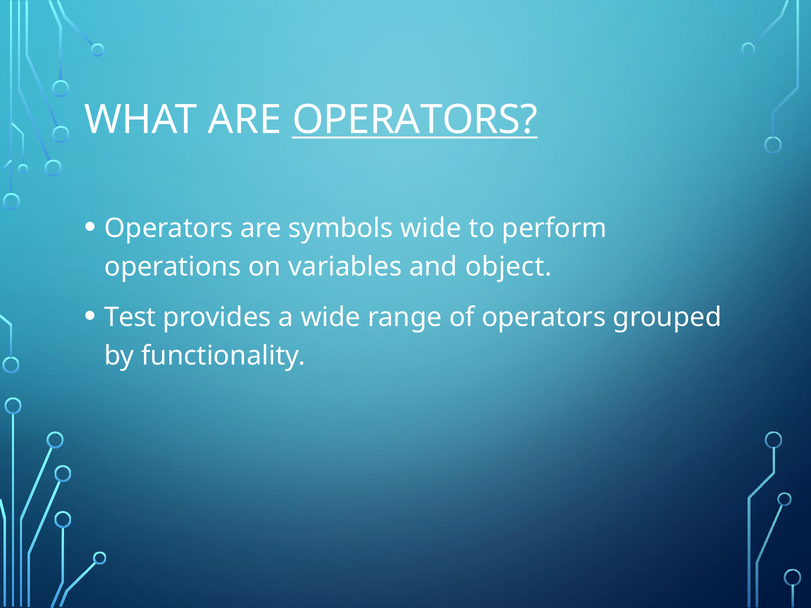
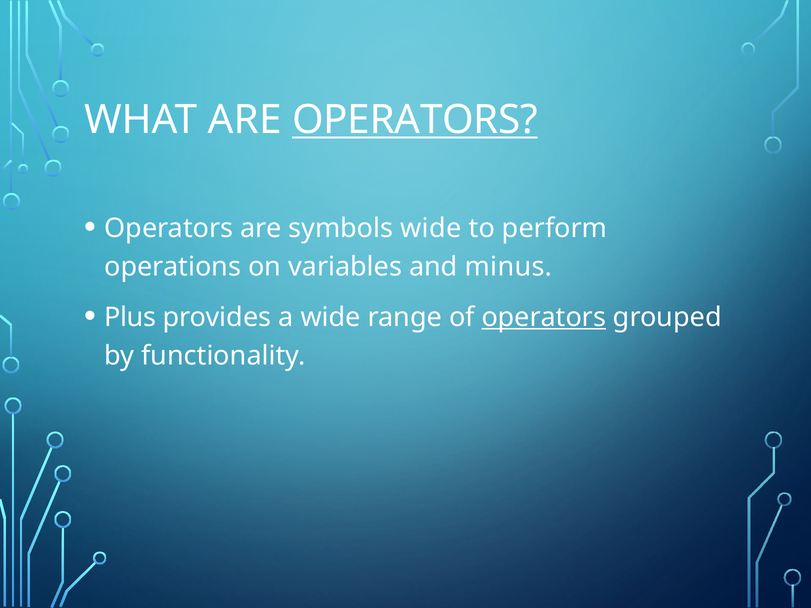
object: object -> minus
Test: Test -> Plus
operators at (544, 317) underline: none -> present
